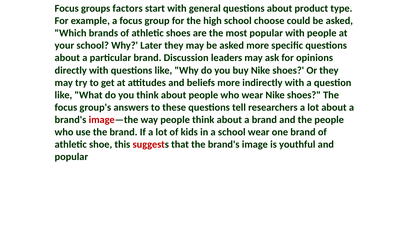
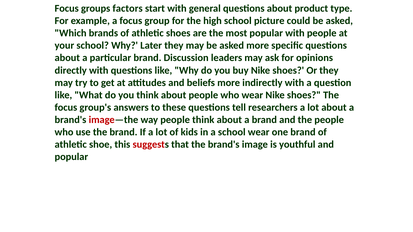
choose: choose -> picture
